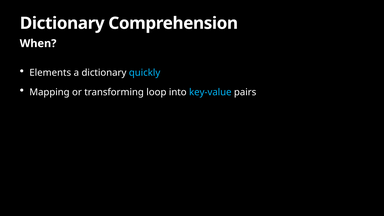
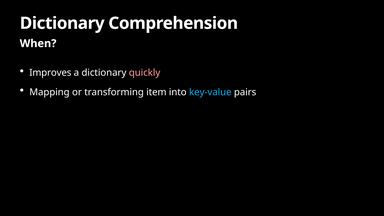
Elements: Elements -> Improves
quickly colour: light blue -> pink
loop: loop -> item
